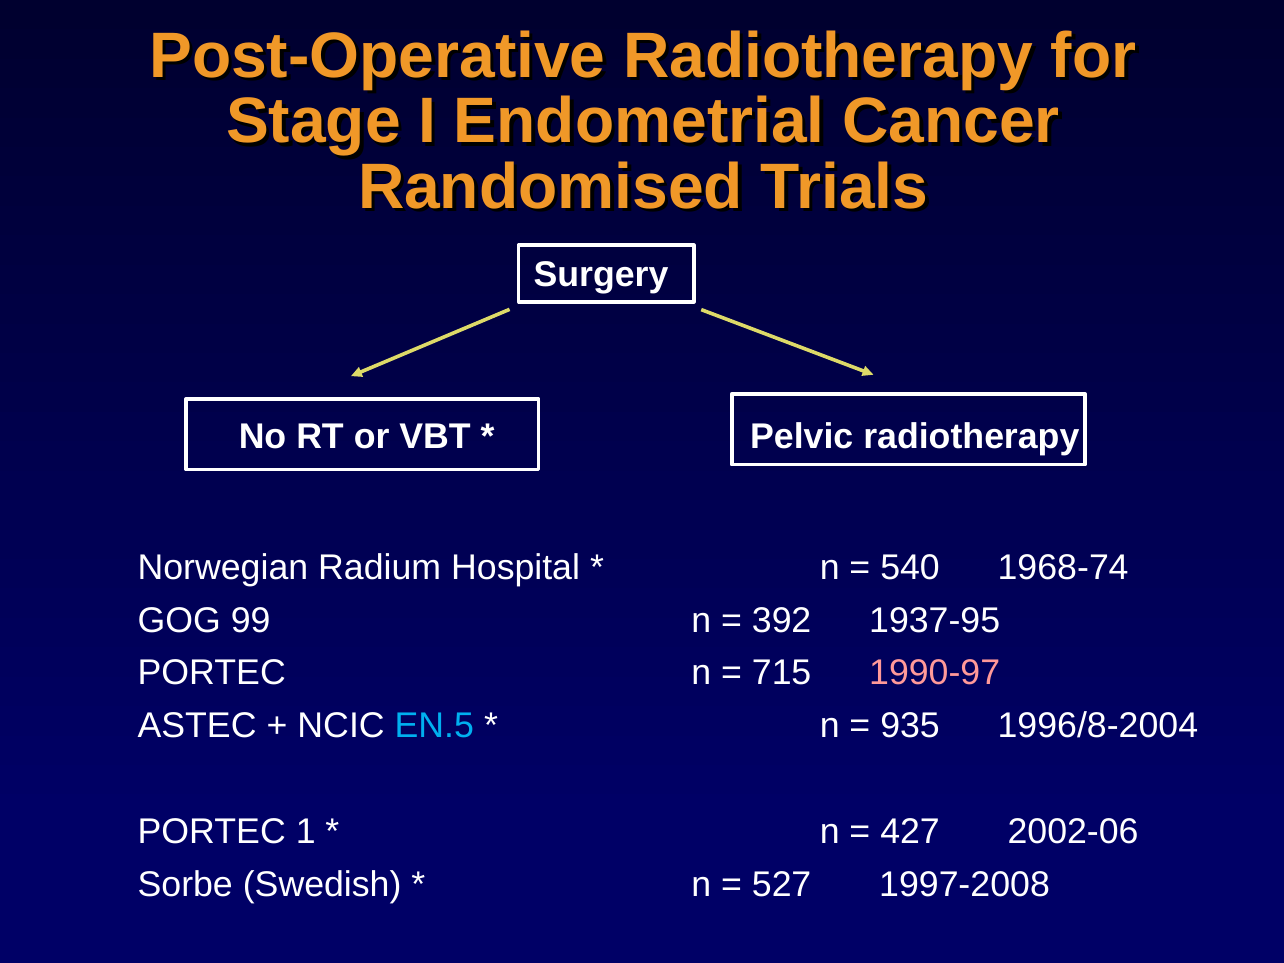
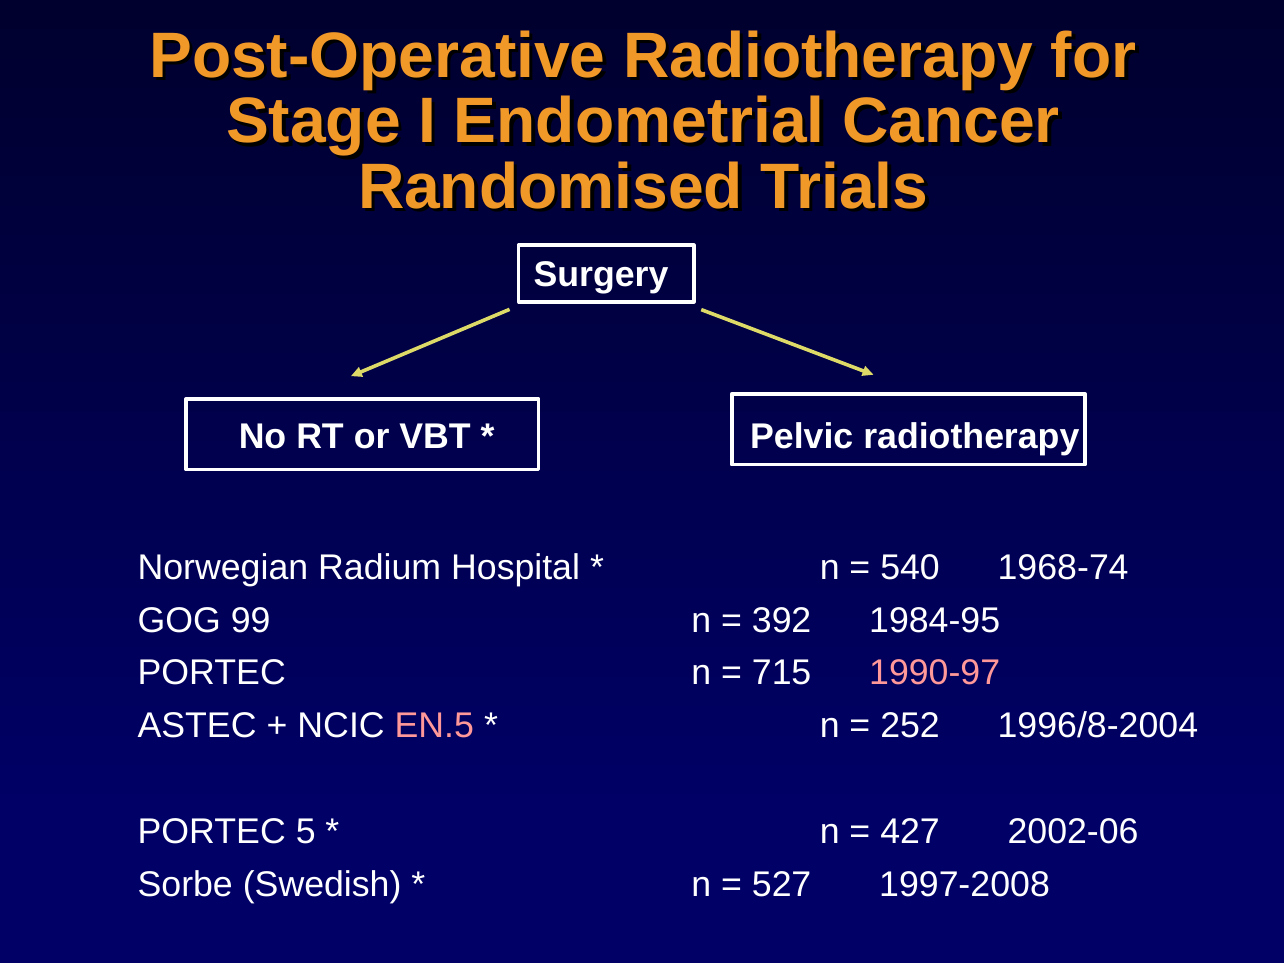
1937-95: 1937-95 -> 1984-95
EN.5 colour: light blue -> pink
935: 935 -> 252
1: 1 -> 5
